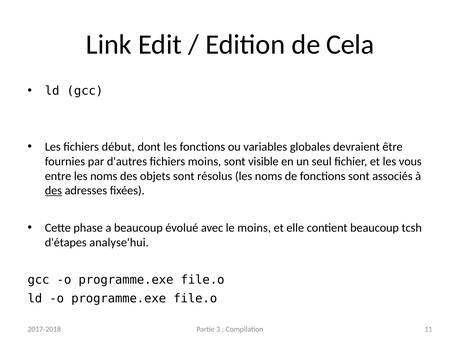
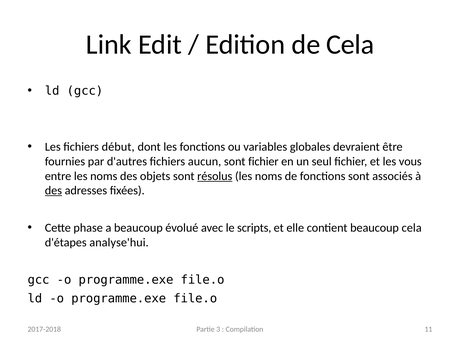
fichiers moins: moins -> aucun
sont visible: visible -> fichier
résolus underline: none -> present
le moins: moins -> scripts
beaucoup tcsh: tcsh -> cela
